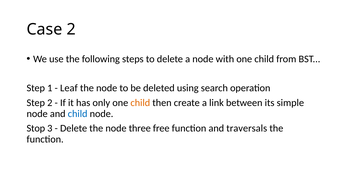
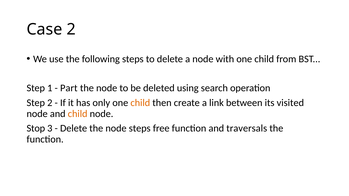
Leaf: Leaf -> Part
simple: simple -> visited
child at (78, 114) colour: blue -> orange
node three: three -> steps
